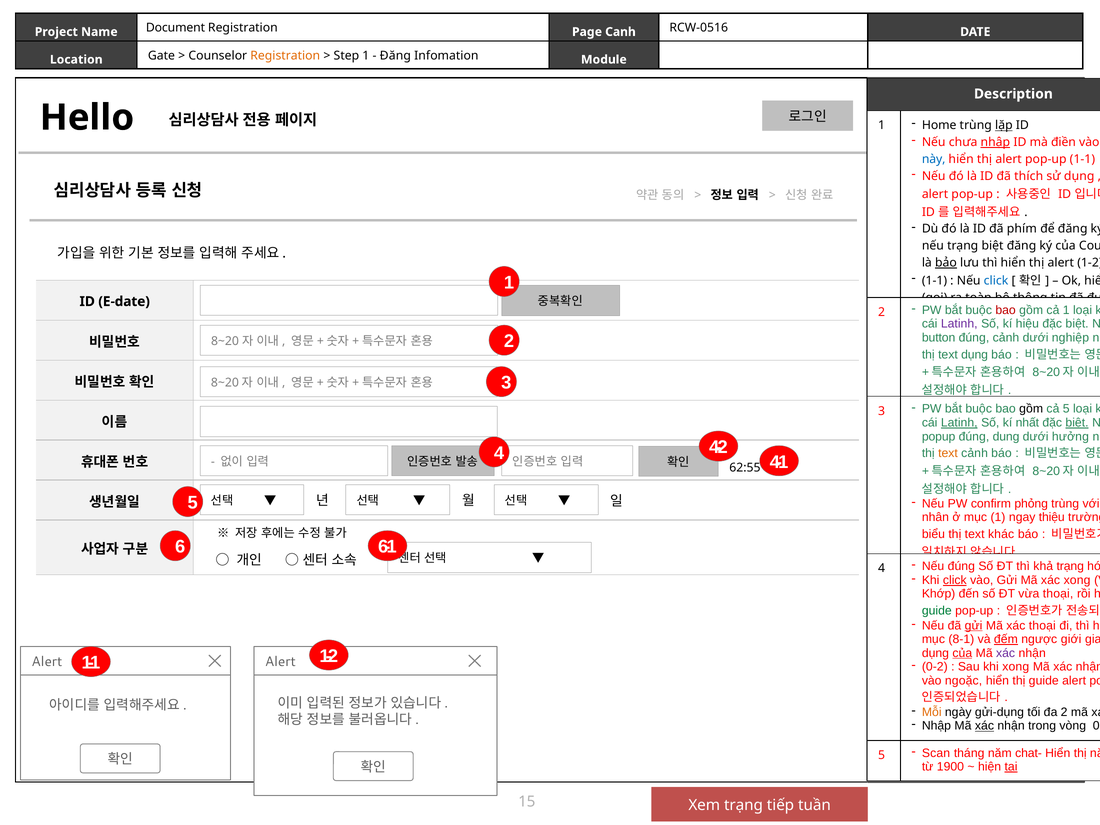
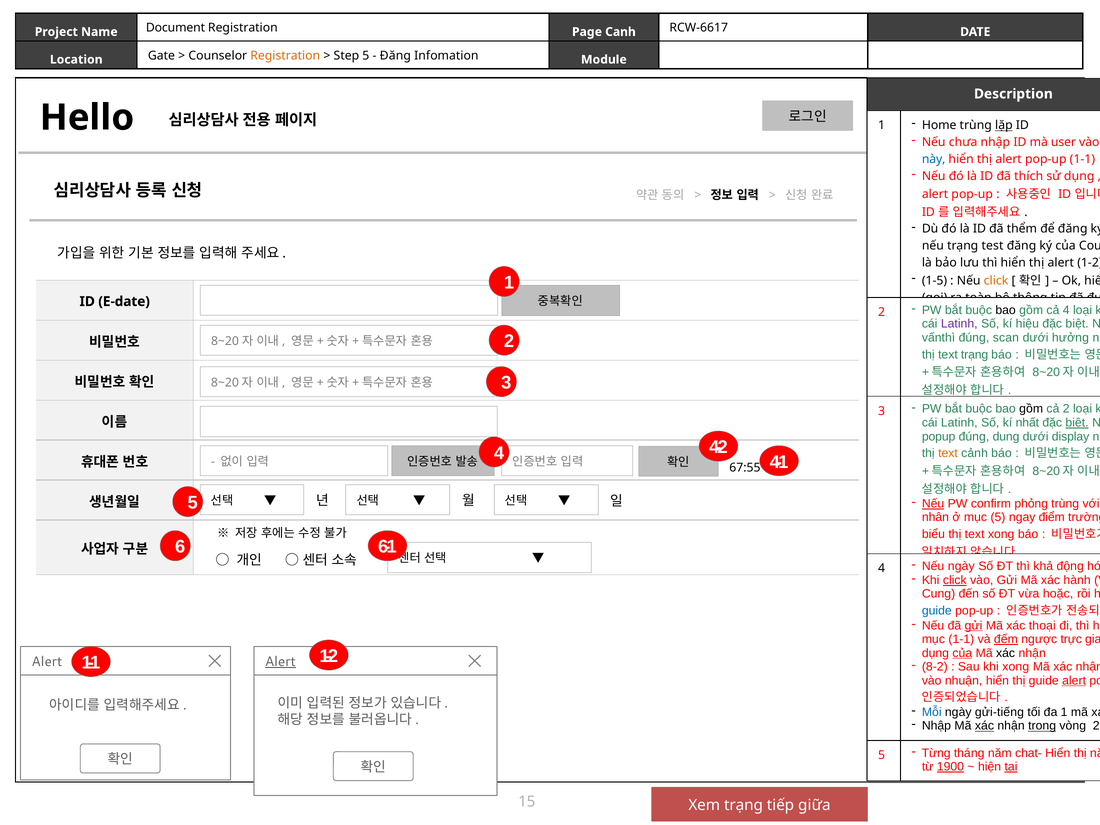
RCW-0516: RCW-0516 -> RCW-6617
Step 1: 1 -> 5
nhập at (995, 142) underline: present -> none
điền: điền -> user
phím: phím -> thểm
trạng biệt: biệt -> test
bảo underline: present -> none
1-1 at (935, 281): 1-1 -> 1-5
click at (996, 281) colour: blue -> orange
bao at (1006, 310) colour: red -> black
1 at (1066, 310): 1 -> 4
button at (939, 338): button -> vấnthì
đúng cảnh: cảnh -> scan
nghiệp: nghiệp -> hưởng
text dụng: dụng -> trạng
cả 5: 5 -> 2
Latinh at (959, 423) underline: present -> none
hưởng: hưởng -> display
62:55: 62:55 -> 67:55
Nếu at (933, 504) underline: none -> present
mục 1: 1 -> 5
thiệu: thiệu -> điểm
text khác: khác -> xong
Nếu đúng: đúng -> ngày
khả trạng: trạng -> động
xác xong: xong -> hành
Khớp: Khớp -> Cung
vừa thoại: thoại -> hoặc
guide at (937, 611) colour: green -> blue
mục 8-1: 8-1 -> 1-1
giới: giới -> trực
xác at (1006, 653) colour: purple -> black
Alert at (280, 662) underline: none -> present
0-2: 0-2 -> 8-2
ngoặc: ngoặc -> nhuận
alert at (1074, 681) underline: none -> present
Mỗi colour: orange -> blue
gửi-dụng: gửi-dụng -> gửi-tiếng
đa 2: 2 -> 1
trong underline: none -> present
vòng 0: 0 -> 2
Scan: Scan -> Từng
1900 underline: none -> present
tuần: tuần -> giữa
